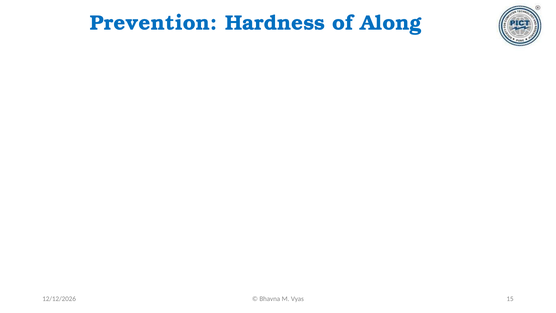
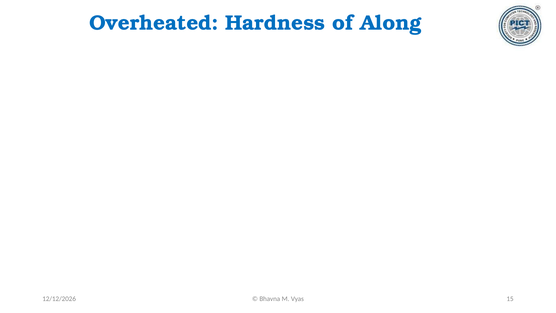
Prevention: Prevention -> Overheated
